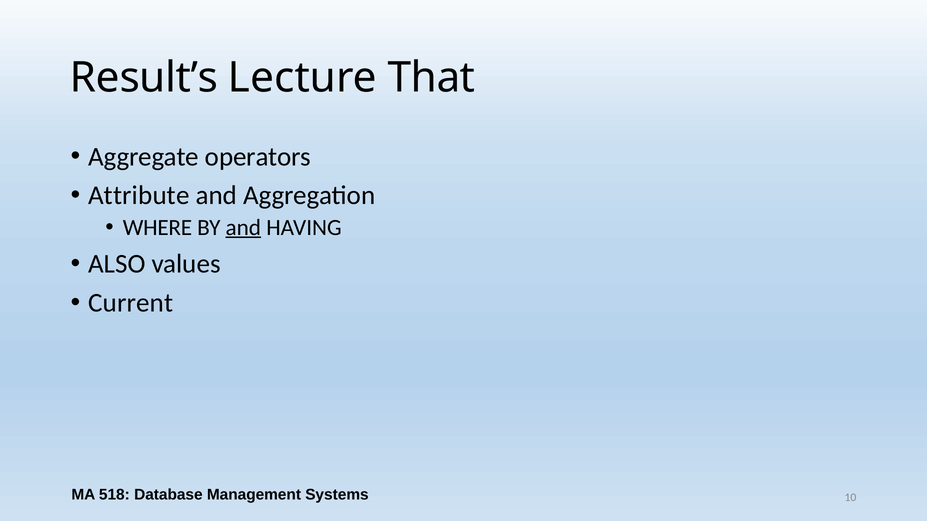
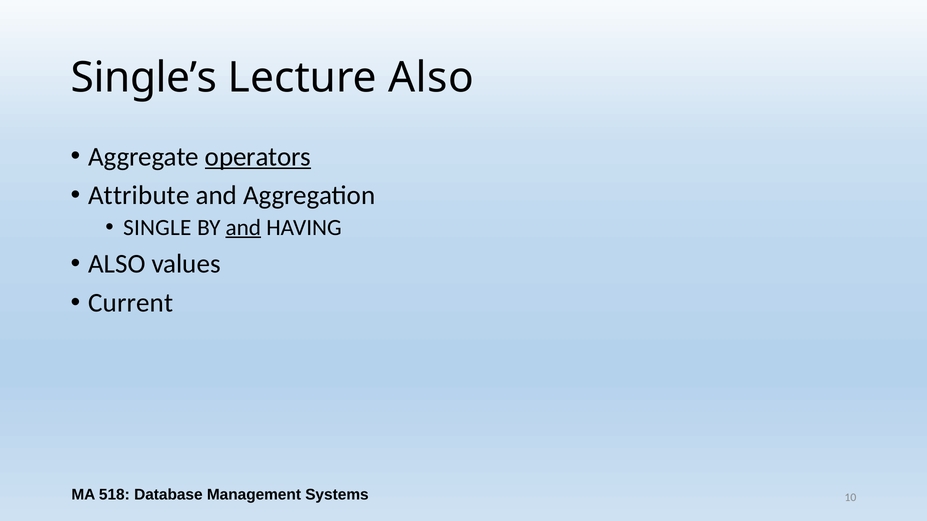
Result’s: Result’s -> Single’s
Lecture That: That -> Also
operators underline: none -> present
WHERE: WHERE -> SINGLE
